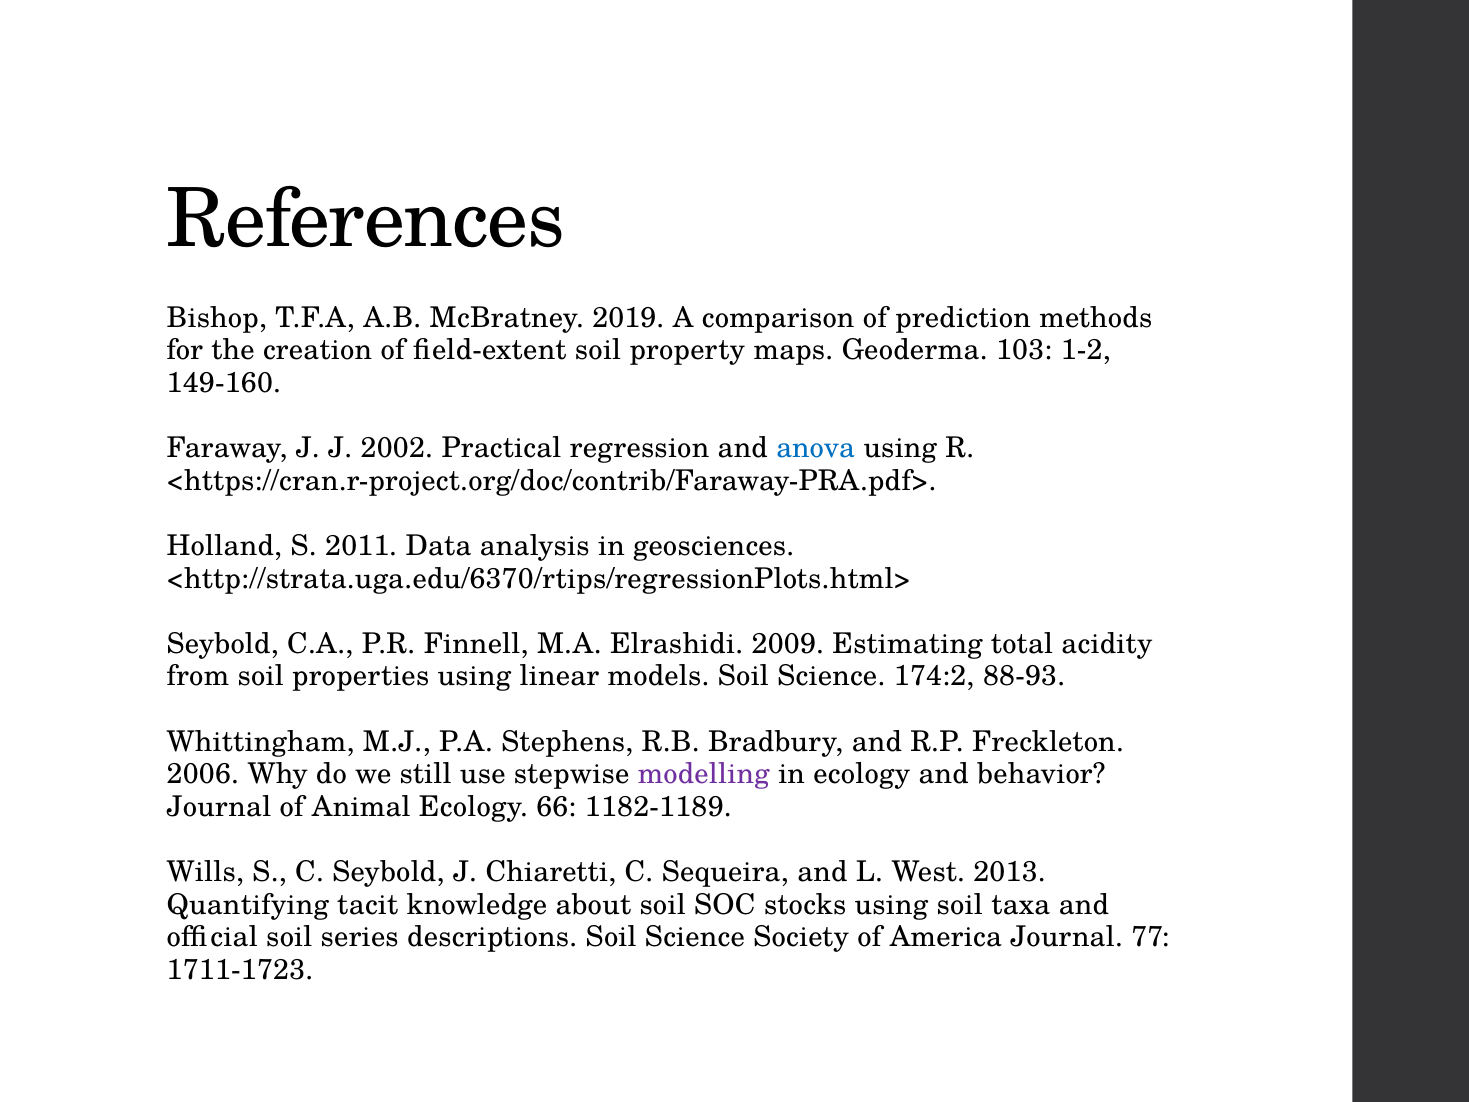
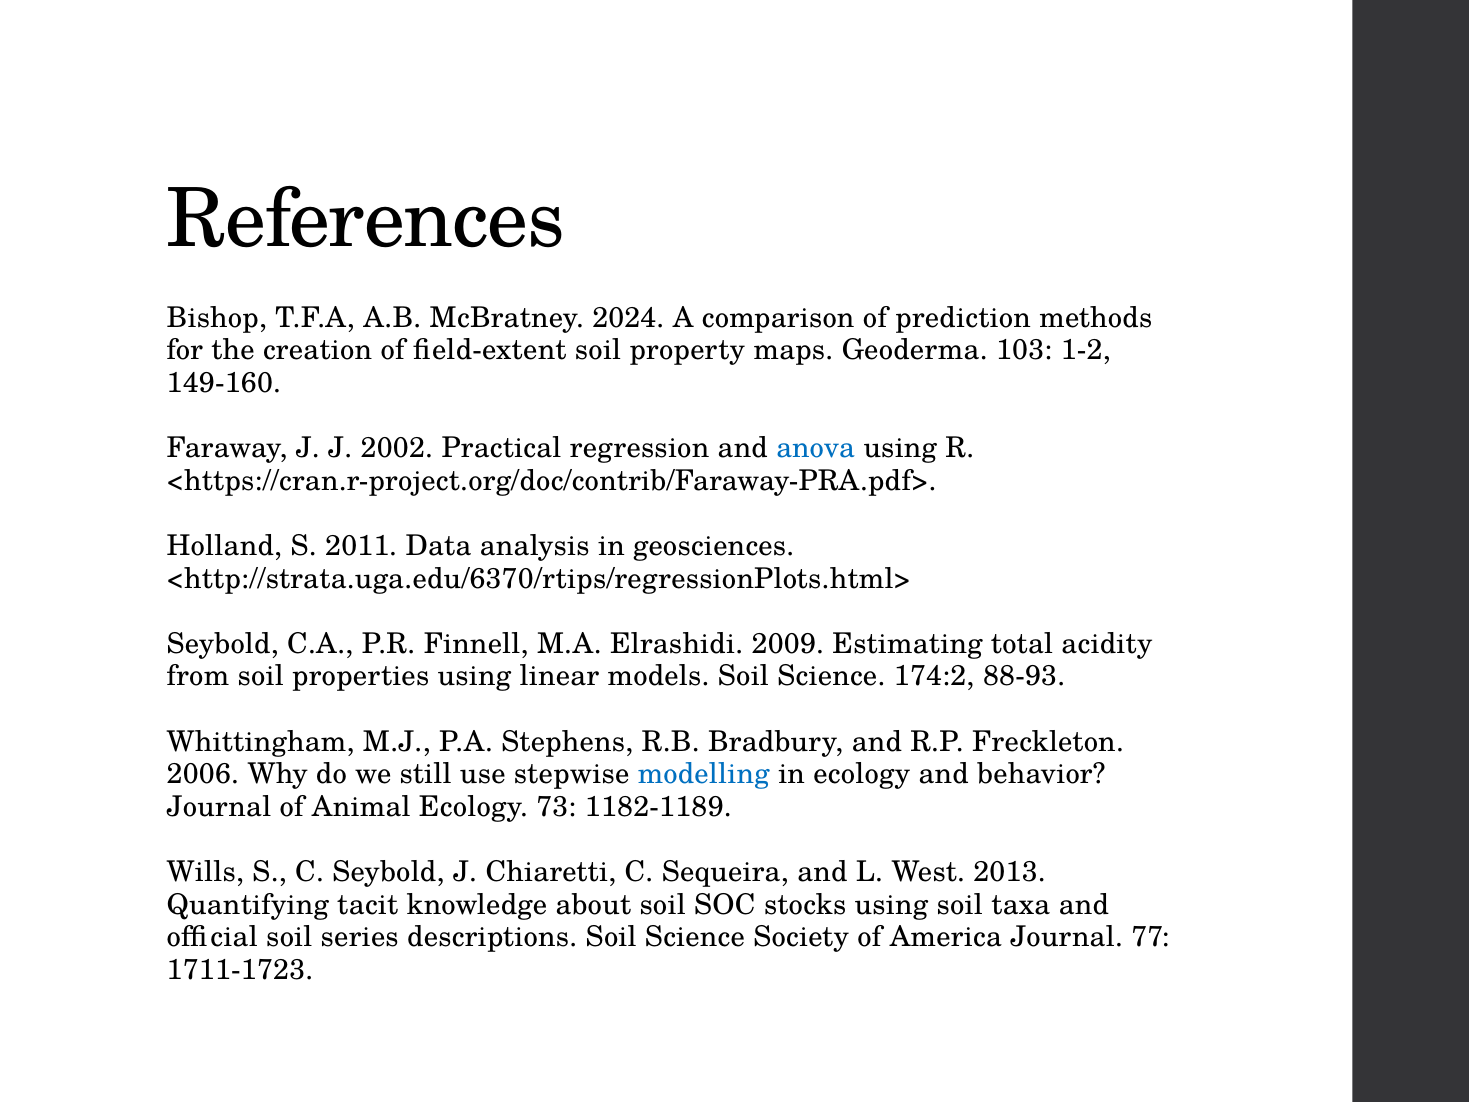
2019: 2019 -> 2024
modelling colour: purple -> blue
66: 66 -> 73
